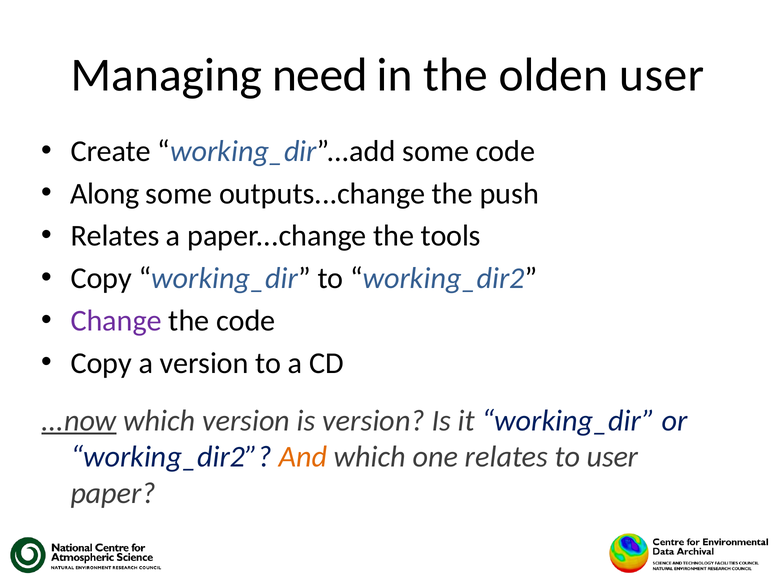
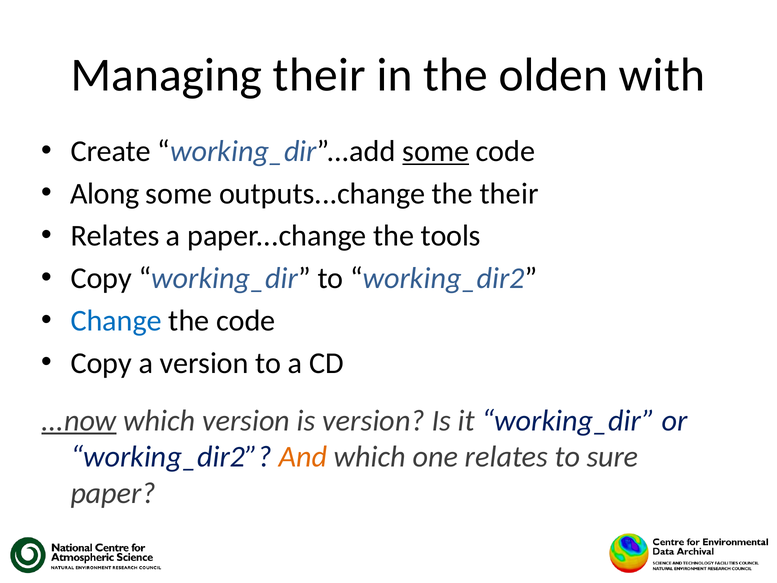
Managing need: need -> their
olden user: user -> with
some at (436, 151) underline: none -> present
the push: push -> their
Change colour: purple -> blue
to user: user -> sure
